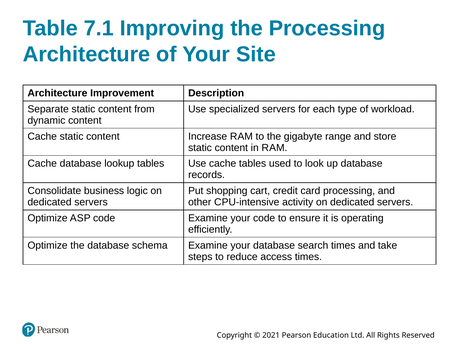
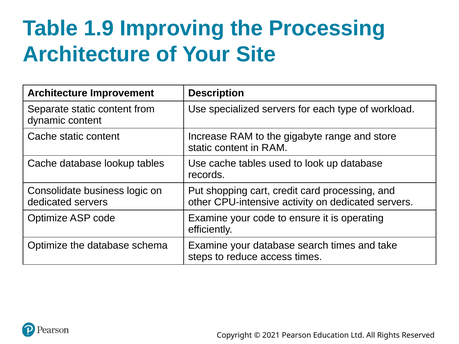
7.1: 7.1 -> 1.9
